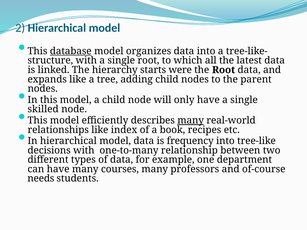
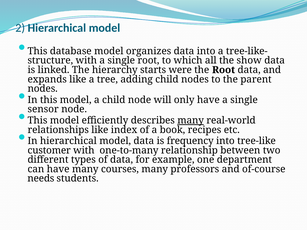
database underline: present -> none
latest: latest -> show
skilled: skilled -> sensor
decisions: decisions -> customer
